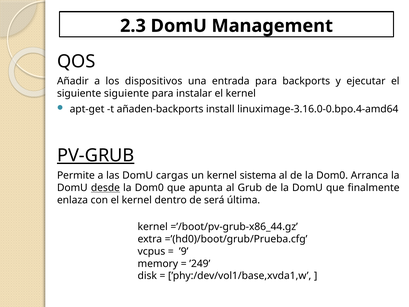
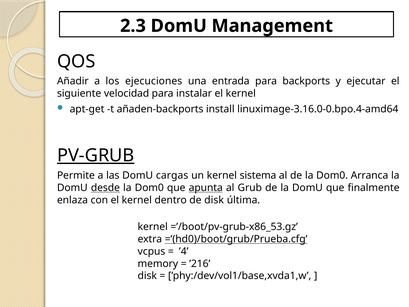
dispositivos: dispositivos -> ejecuciones
siguiente siguiente: siguiente -> velocidad
apunta underline: none -> present
de será: será -> disk
=’/boot/pv-grub-x86_44.gz: =’/boot/pv-grub-x86_44.gz -> =’/boot/pv-grub-x86_53.gz
=’(hd0)/boot/grub/Prueba.cfg underline: none -> present
’9: ’9 -> ’4
’249: ’249 -> ’216
